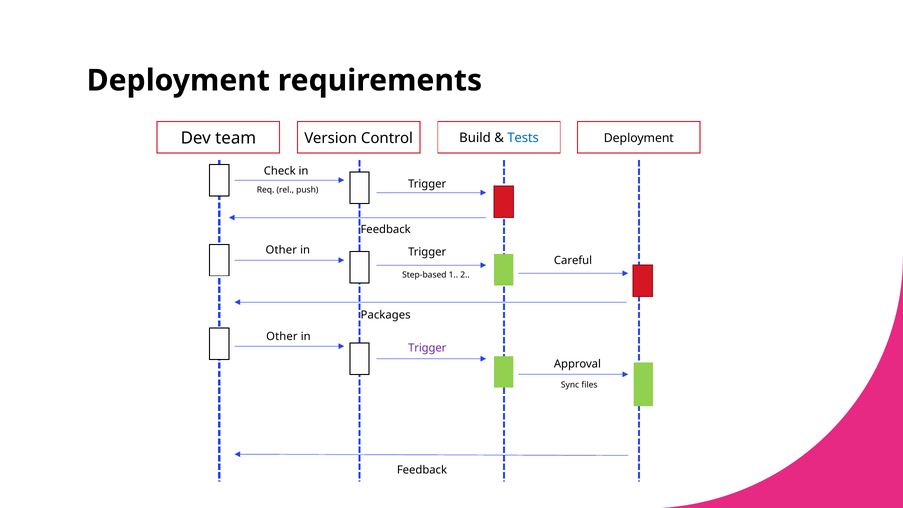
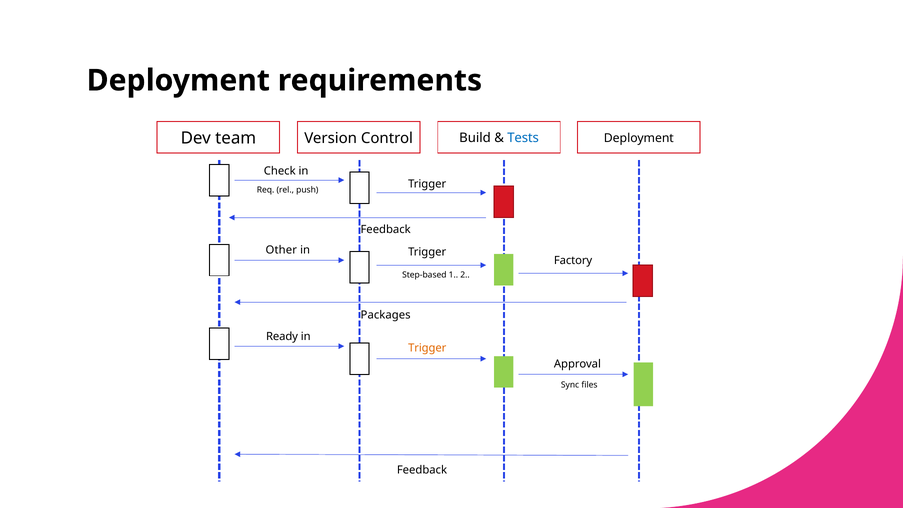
Careful: Careful -> Factory
Other at (282, 336): Other -> Ready
Trigger at (427, 348) colour: purple -> orange
